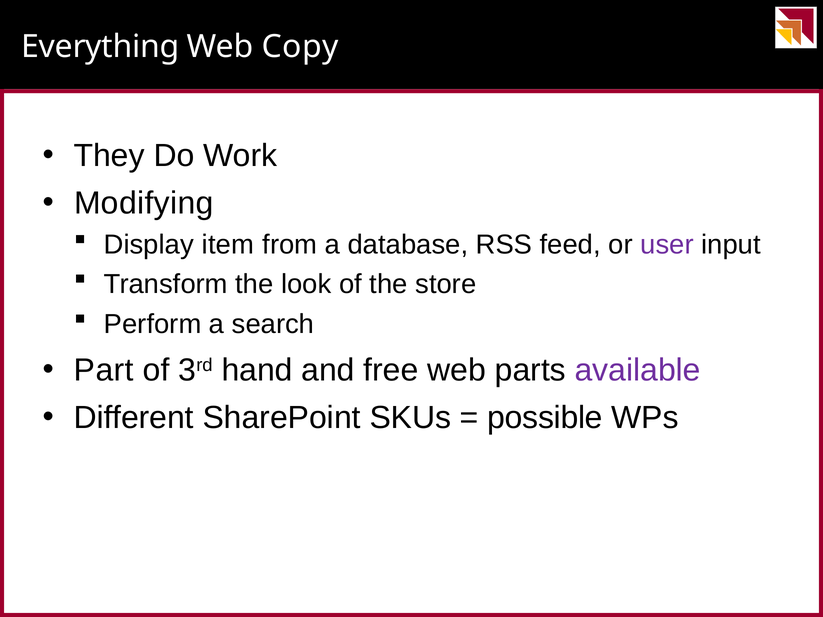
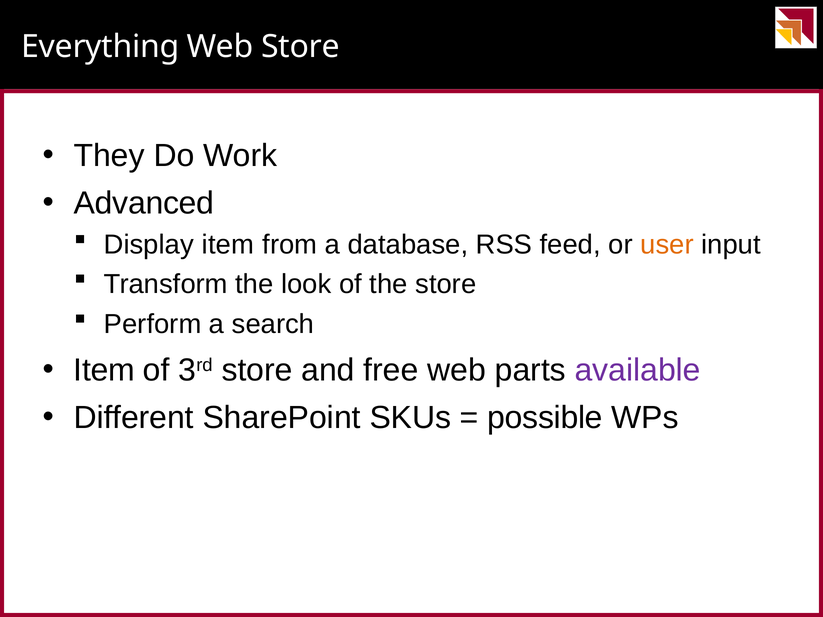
Web Copy: Copy -> Store
Modifying: Modifying -> Advanced
user colour: purple -> orange
Part at (104, 370): Part -> Item
3rd hand: hand -> store
